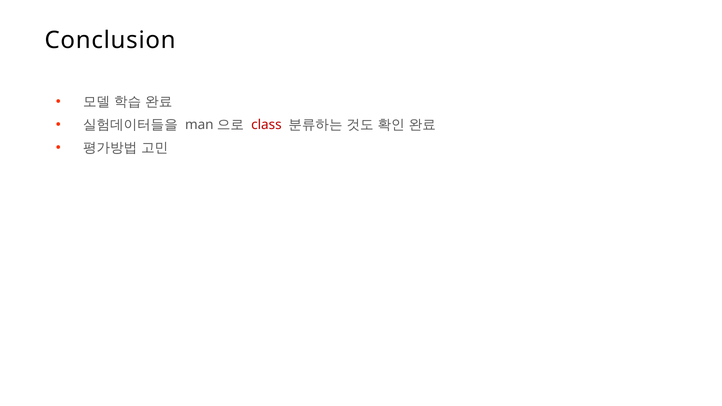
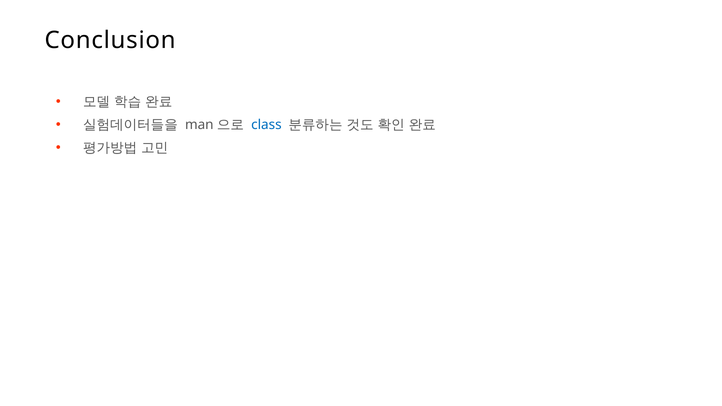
class colour: red -> blue
